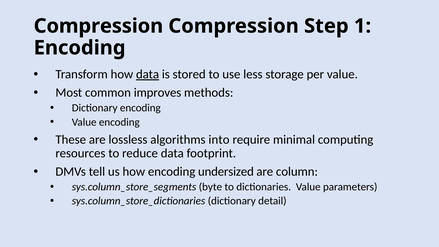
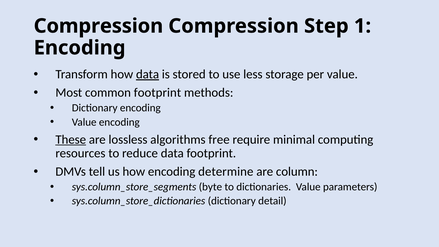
common improves: improves -> footprint
These underline: none -> present
into: into -> free
undersized: undersized -> determine
